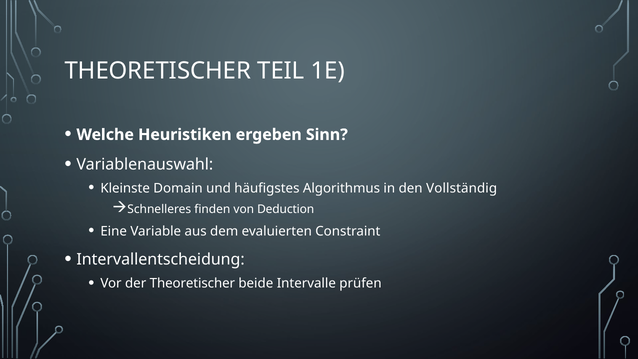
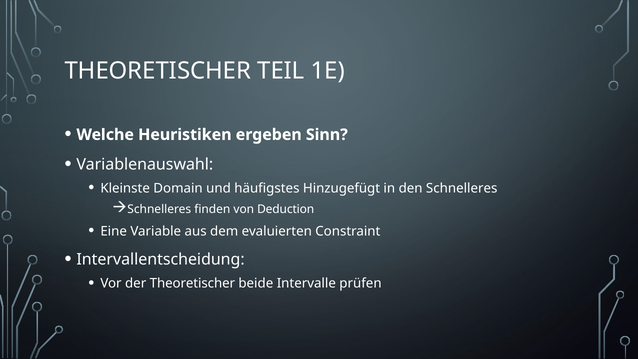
Algorithmus: Algorithmus -> Hinzugefügt
den Vollständig: Vollständig -> Schnelleres
